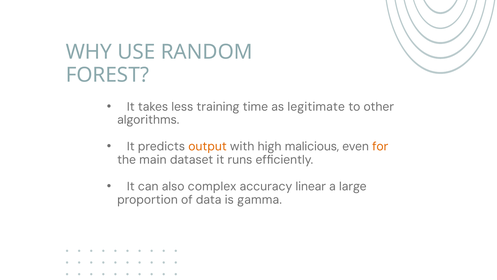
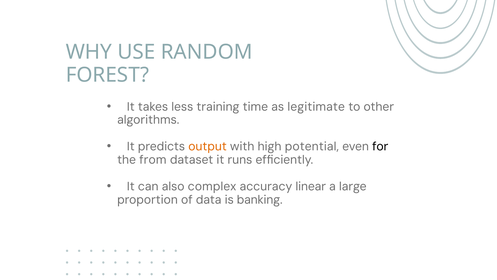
malicious: malicious -> potential
for colour: orange -> black
main: main -> from
gamma: gamma -> banking
